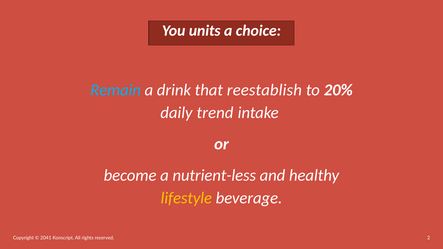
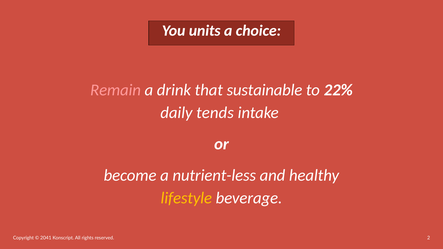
Remain colour: light blue -> pink
reestablish: reestablish -> sustainable
20%: 20% -> 22%
trend: trend -> tends
